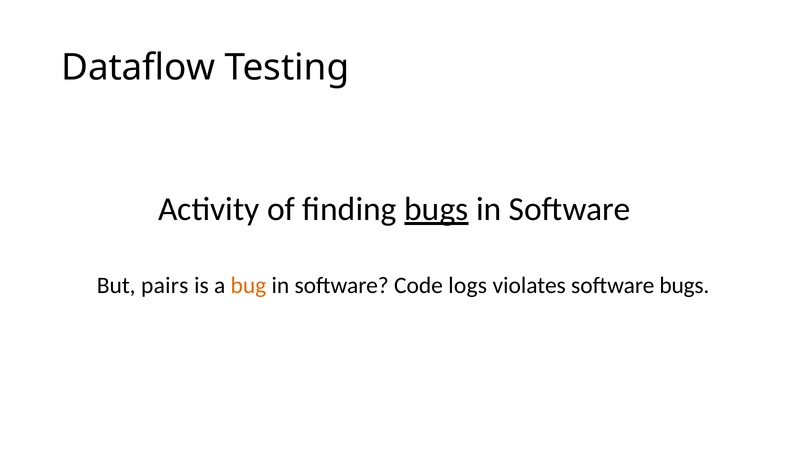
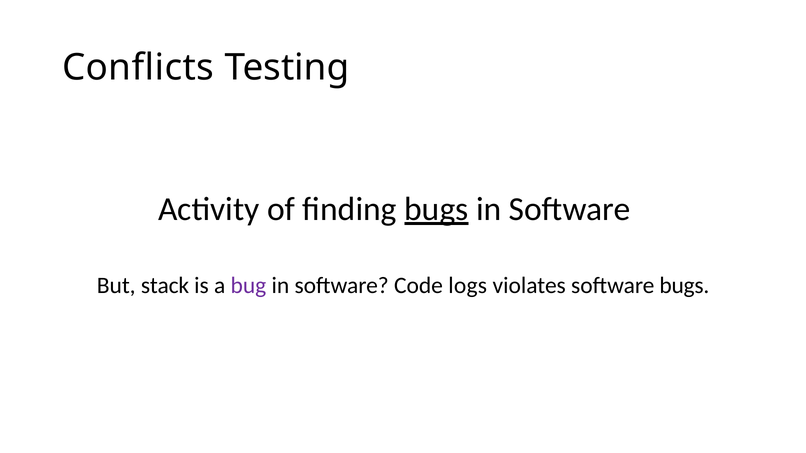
Dataflow: Dataflow -> Conflicts
pairs: pairs -> stack
bug colour: orange -> purple
